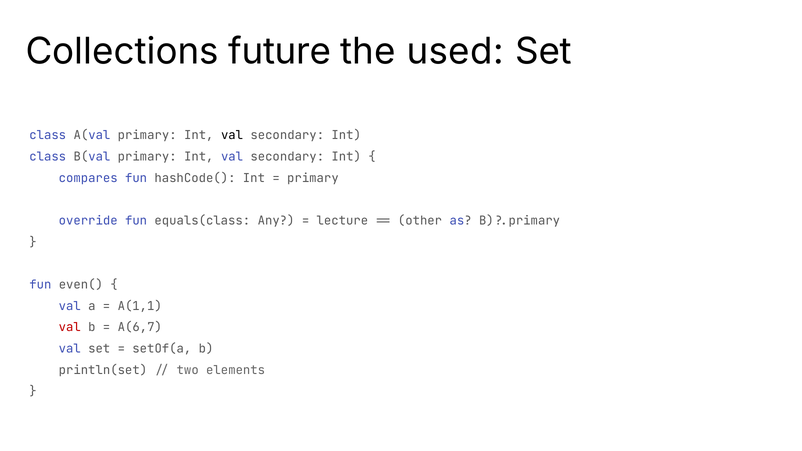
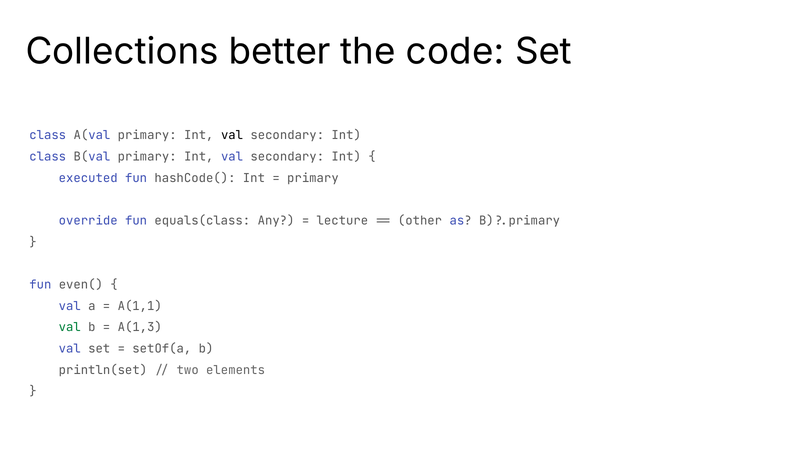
future: future -> better
used: used -> code
compares: compares -> executed
val at (70, 327) colour: red -> green
A(6,7: A(6,7 -> A(1,3
